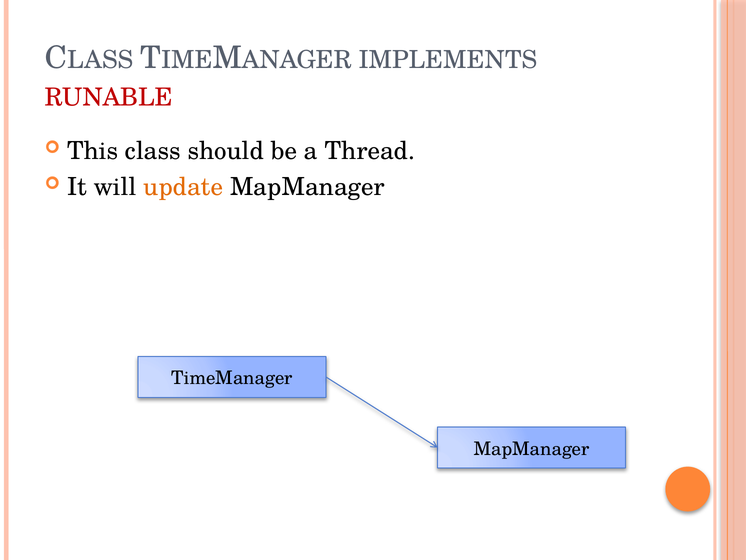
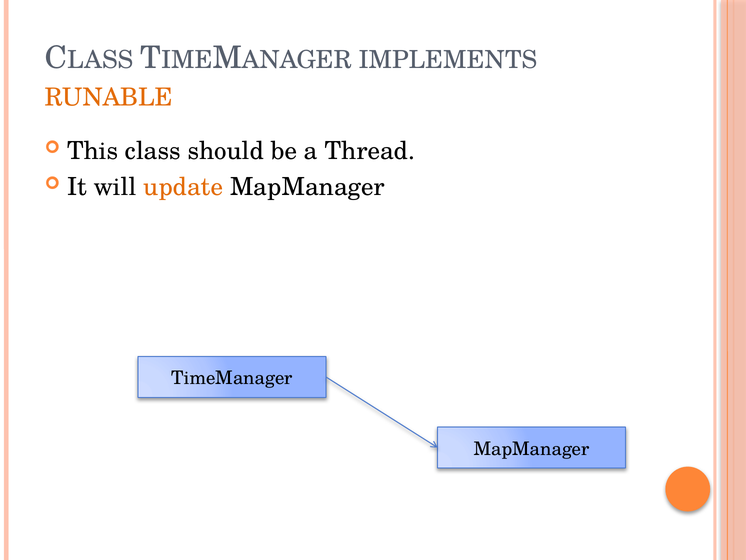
RUNABLE colour: red -> orange
